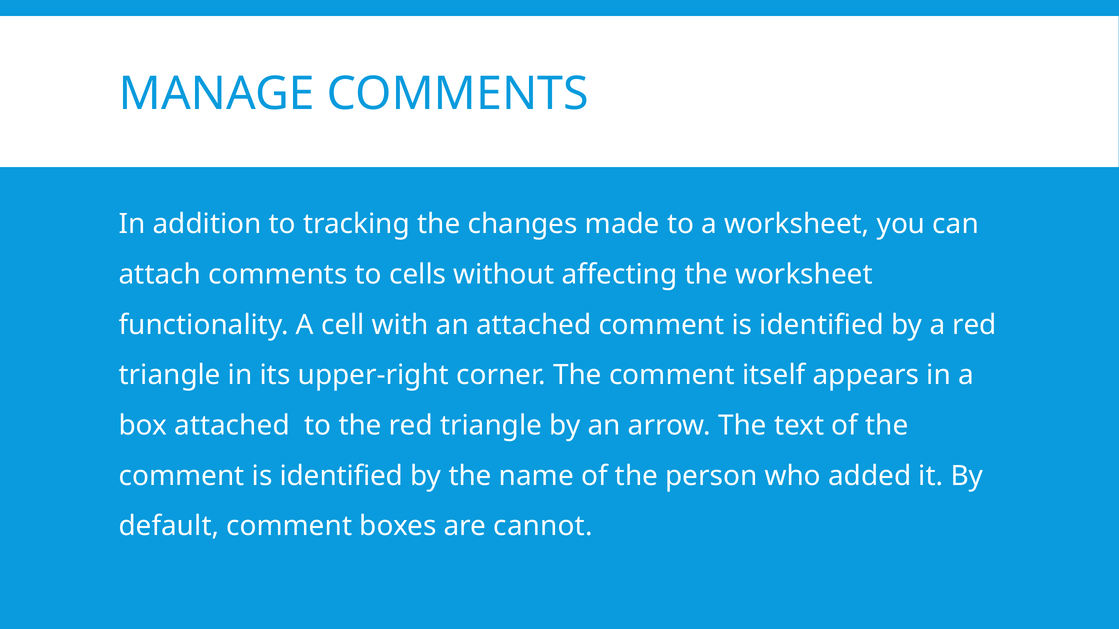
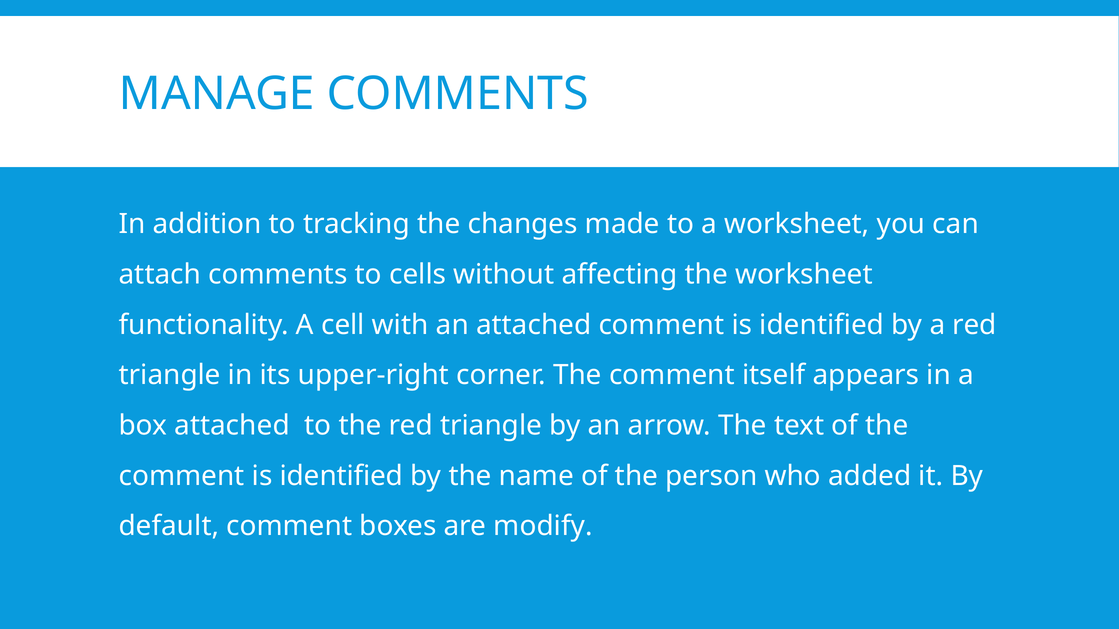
cannot: cannot -> modify
